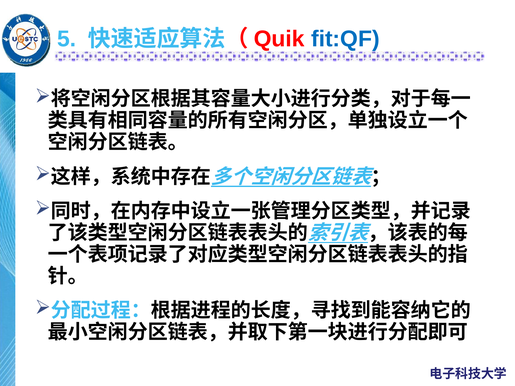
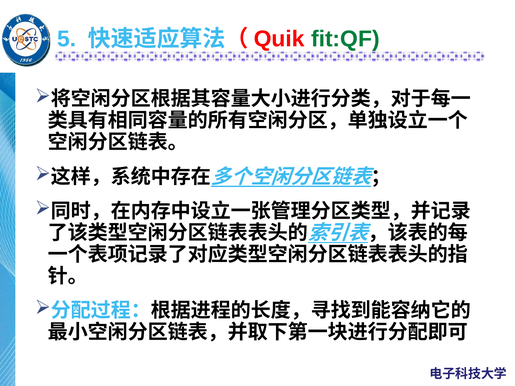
fit:QF colour: blue -> green
